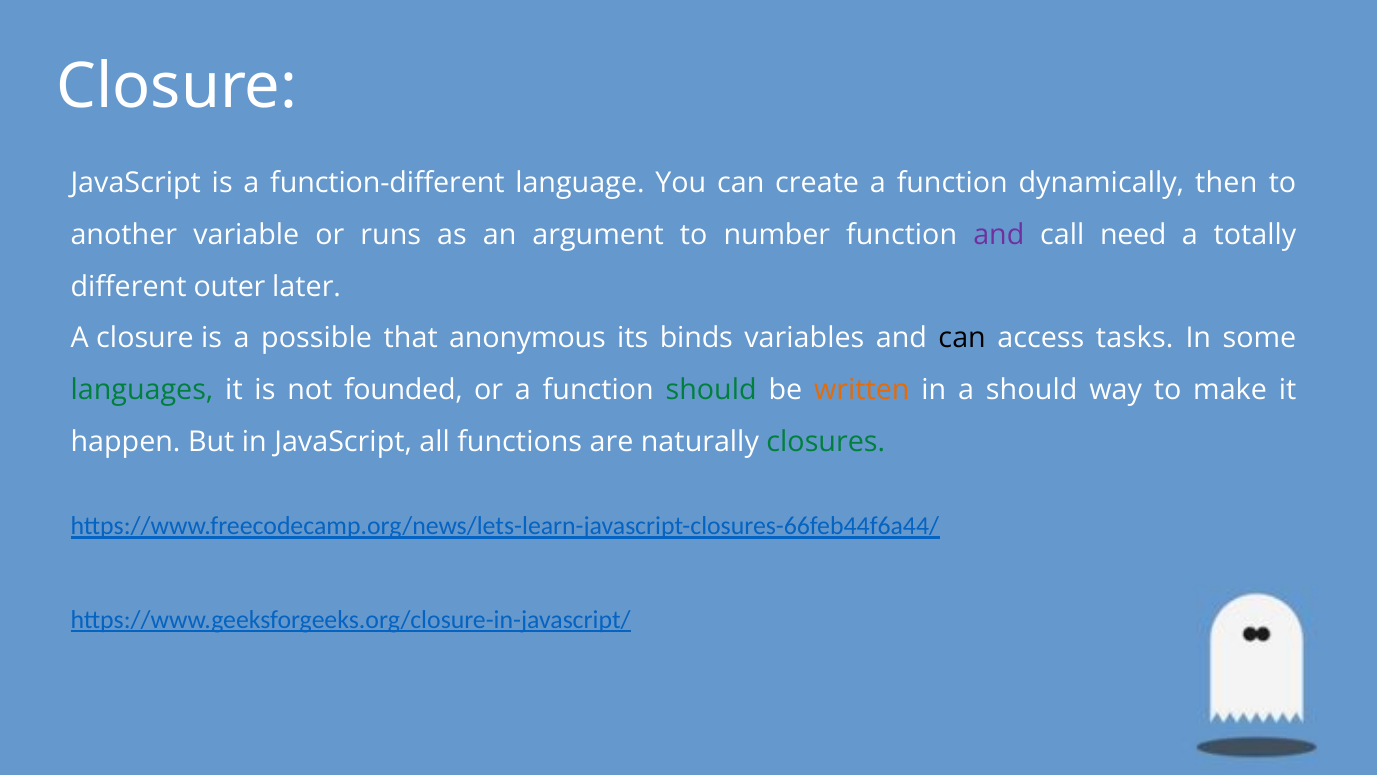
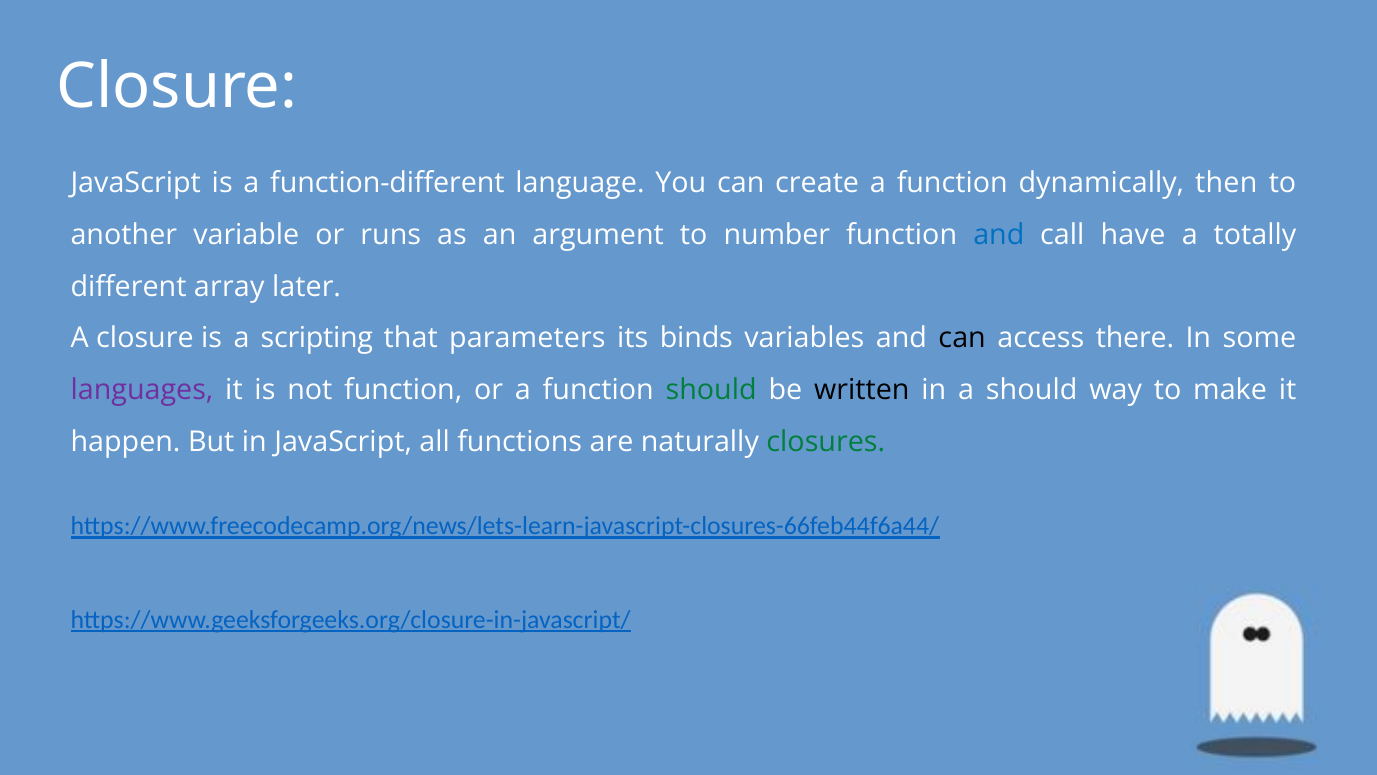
and at (999, 235) colour: purple -> blue
need: need -> have
outer: outer -> array
possible: possible -> scripting
anonymous: anonymous -> parameters
tasks: tasks -> there
languages colour: green -> purple
not founded: founded -> function
written colour: orange -> black
